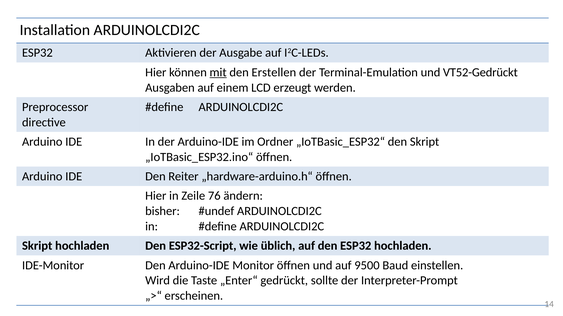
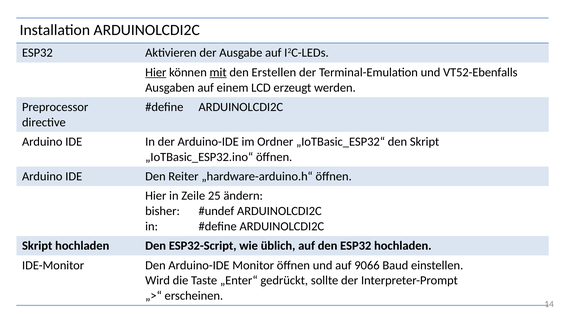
Hier at (156, 72) underline: none -> present
VT52-Gedrückt: VT52-Gedrückt -> VT52-Ebenfalls
76: 76 -> 25
9500: 9500 -> 9066
